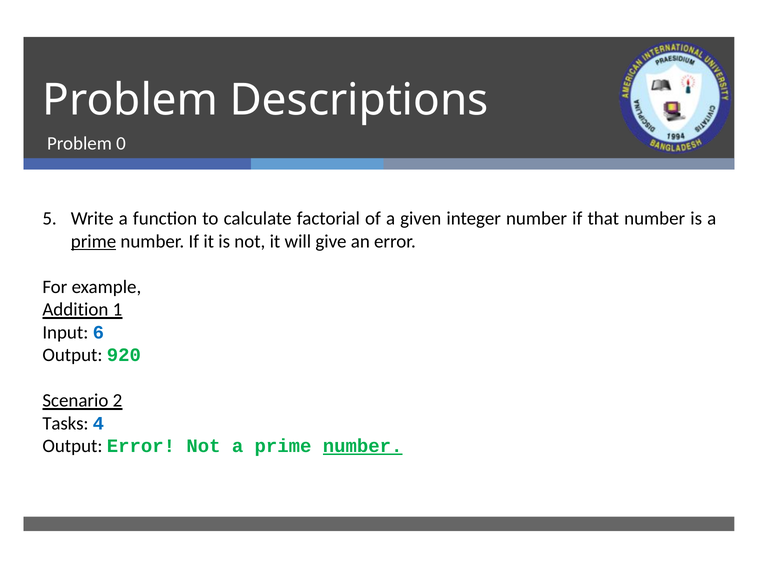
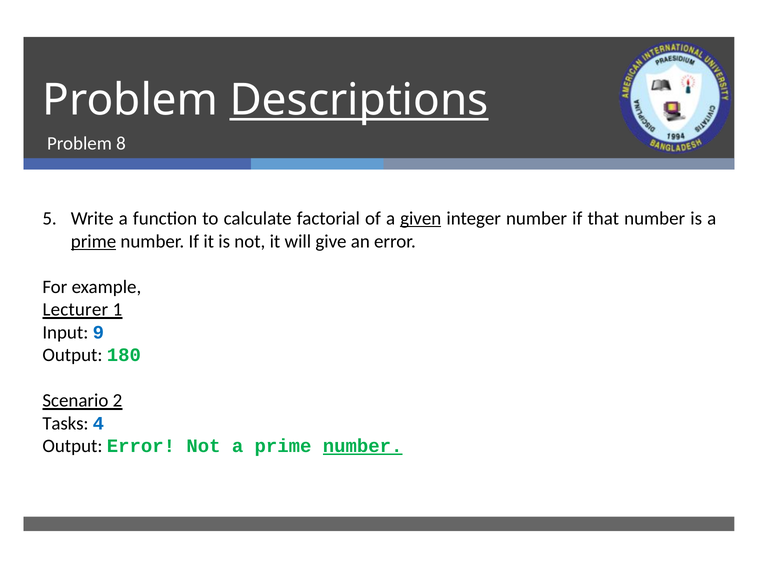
Descriptions underline: none -> present
0: 0 -> 8
given underline: none -> present
Addition: Addition -> Lecturer
6: 6 -> 9
920: 920 -> 180
